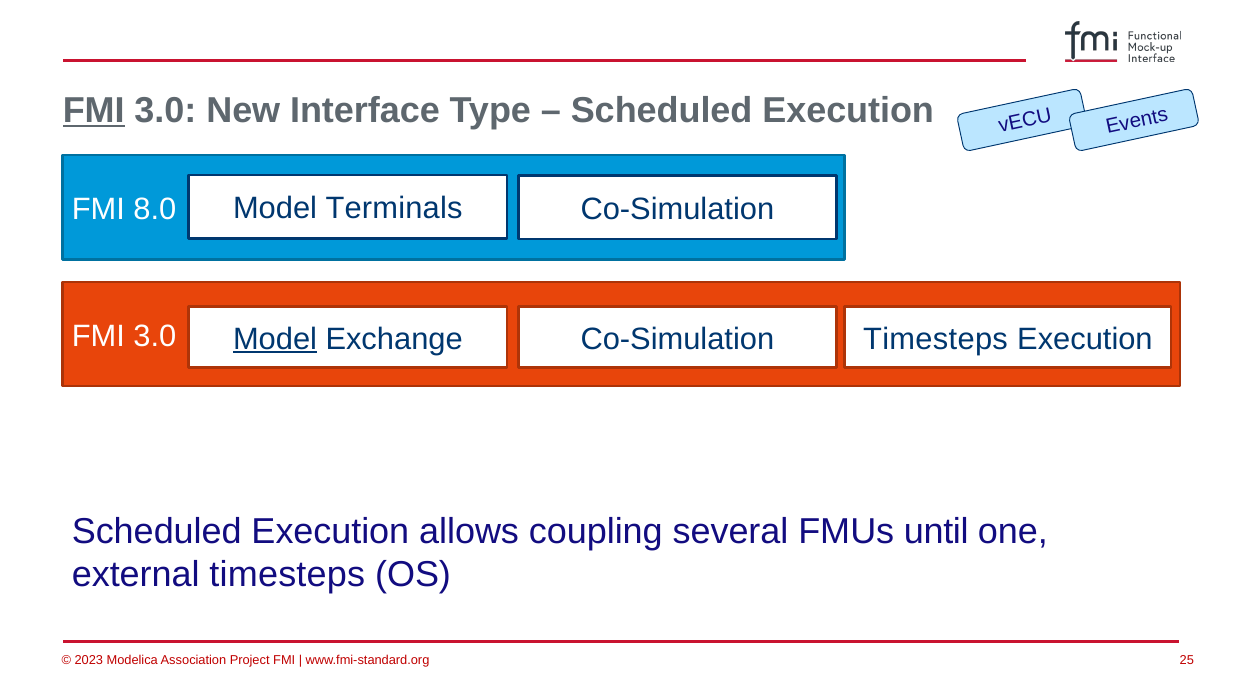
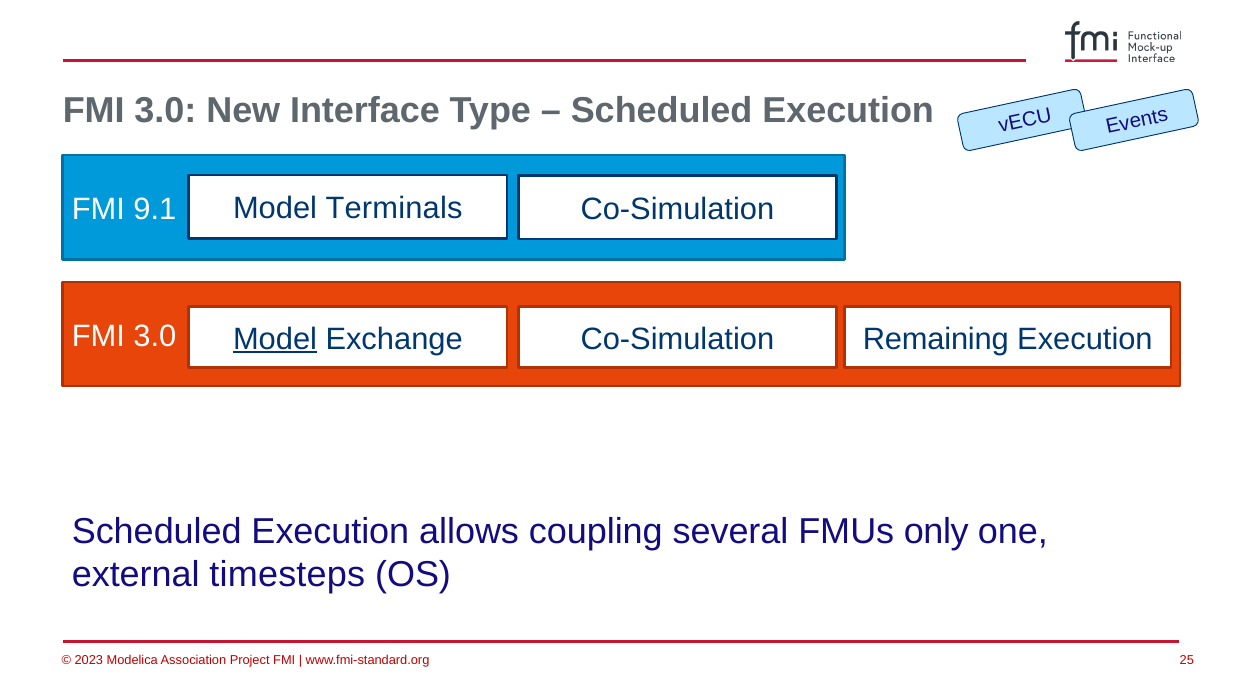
FMI at (94, 111) underline: present -> none
8.0: 8.0 -> 9.1
Co-Simulation Timesteps: Timesteps -> Remaining
until: until -> only
